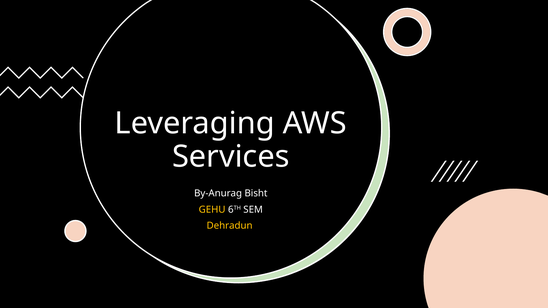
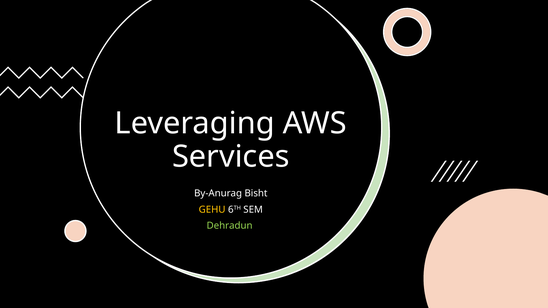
Dehradun colour: yellow -> light green
